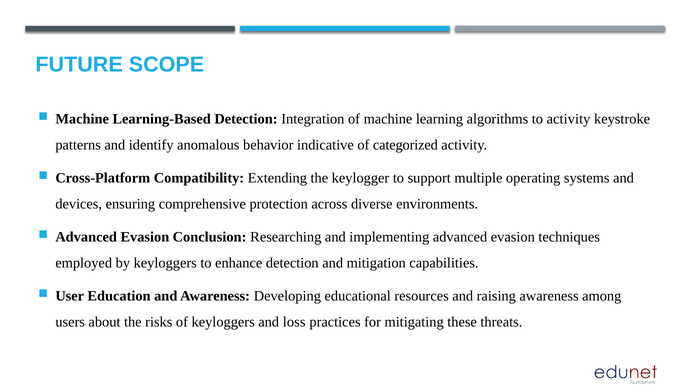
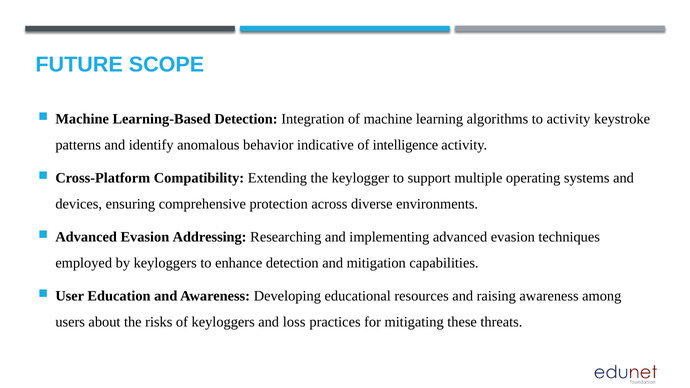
categorized: categorized -> intelligence
Conclusion: Conclusion -> Addressing
